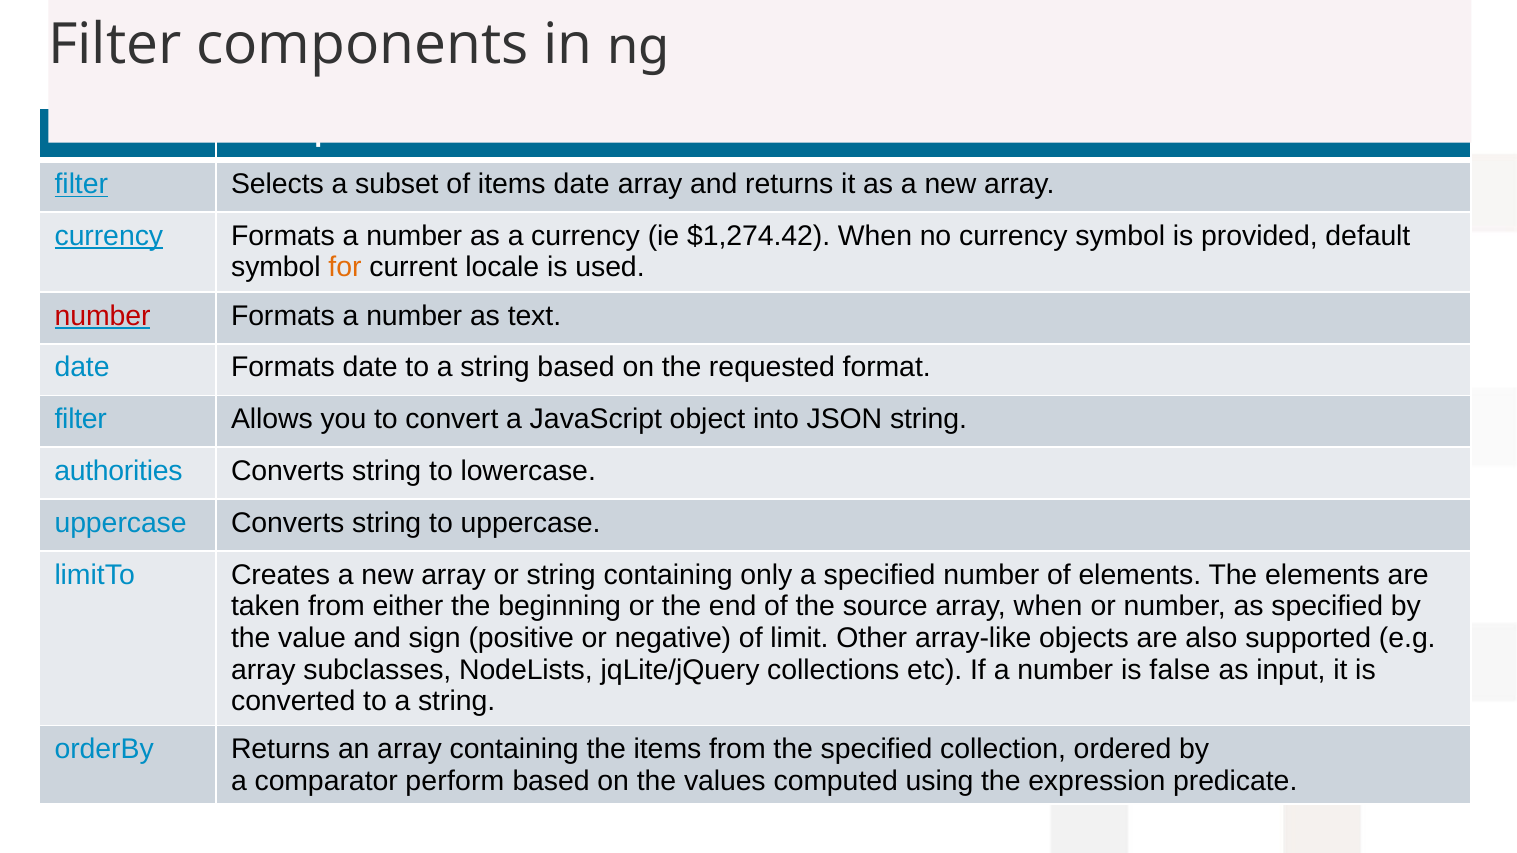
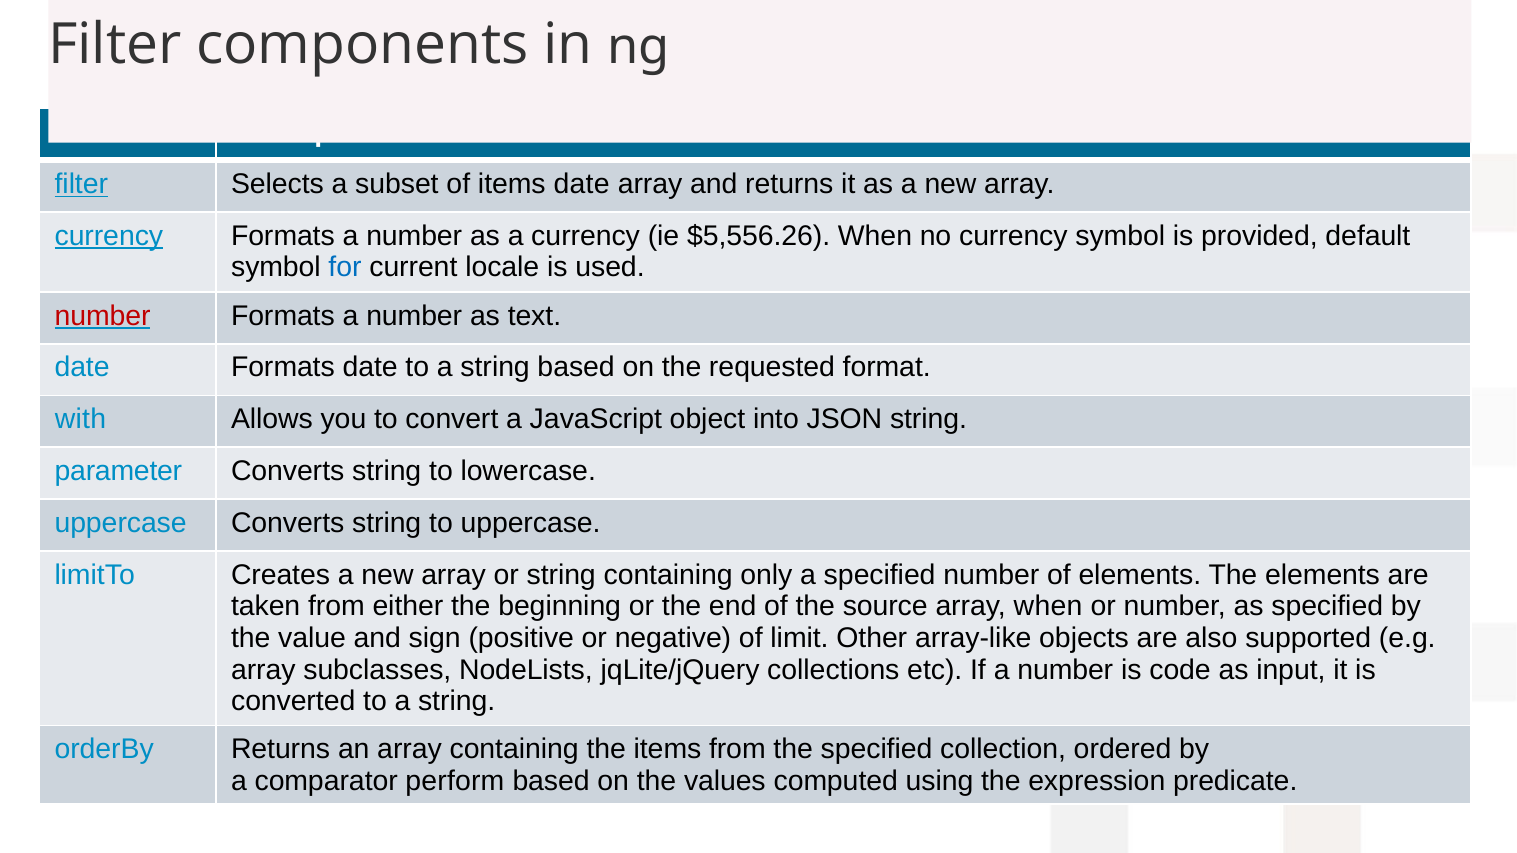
$1,274.42: $1,274.42 -> $5,556.26
for colour: orange -> blue
filter at (81, 419): filter -> with
authorities: authorities -> parameter
false: false -> code
